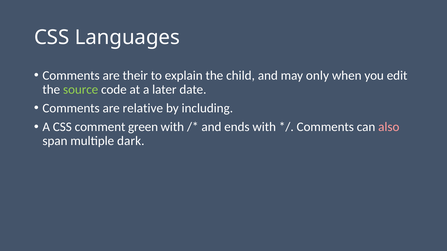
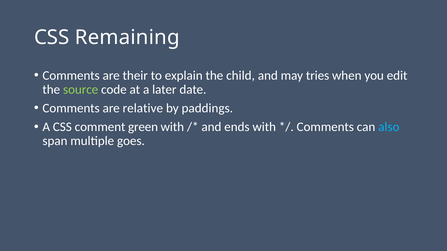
Languages: Languages -> Remaining
only: only -> tries
including: including -> paddings
also colour: pink -> light blue
dark: dark -> goes
